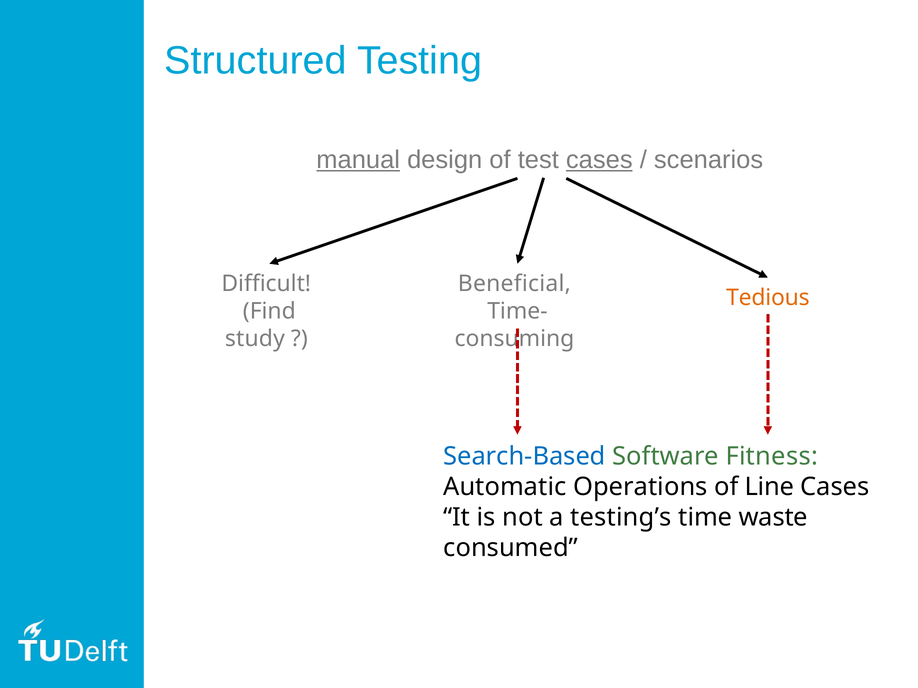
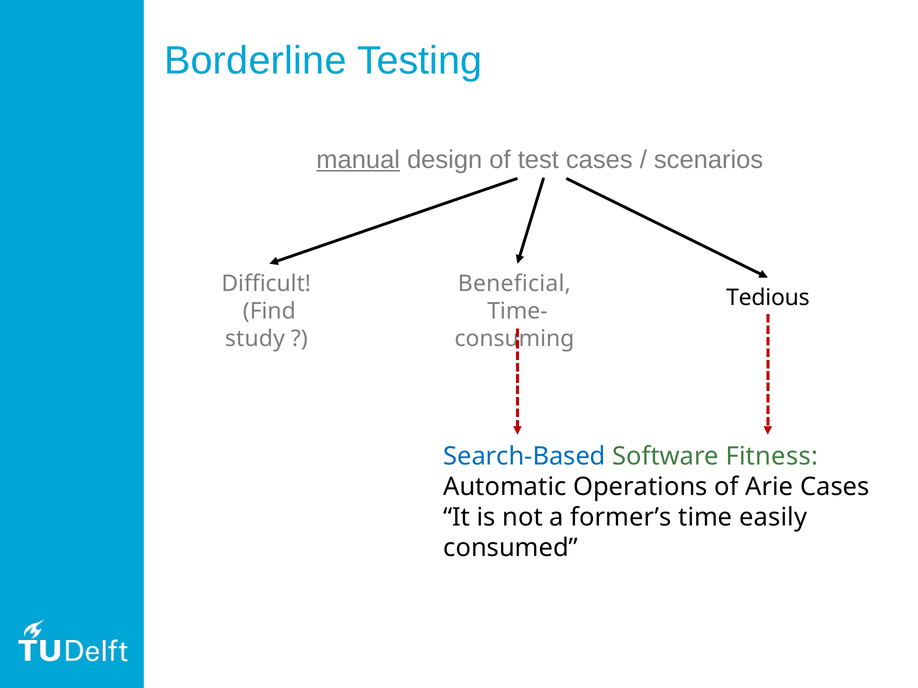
Structured: Structured -> Borderline
cases at (599, 160) underline: present -> none
Tedious colour: orange -> black
Line: Line -> Arie
testing’s: testing’s -> former’s
waste: waste -> easily
